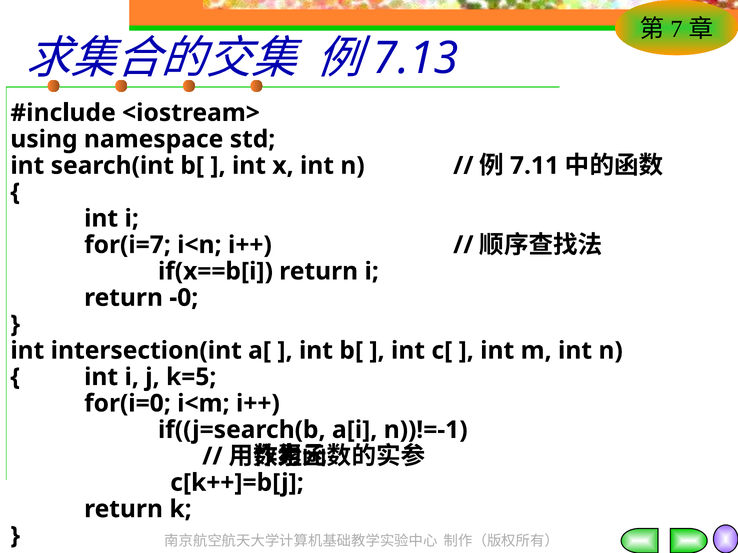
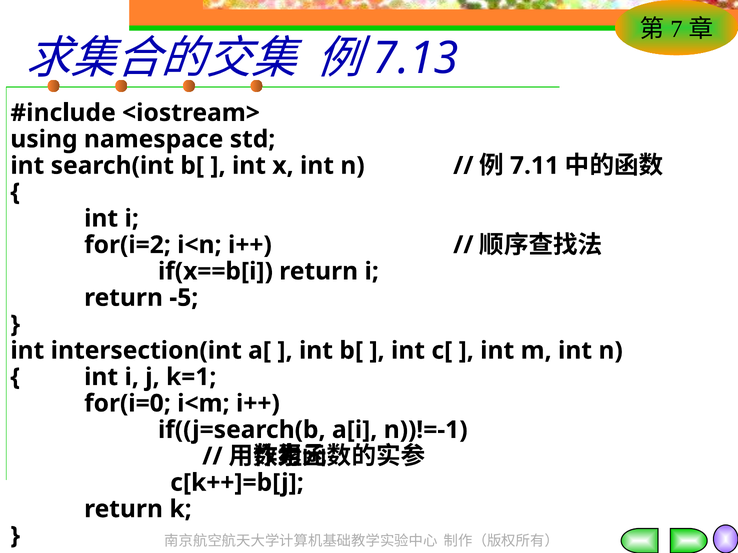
for(i=7: for(i=7 -> for(i=2
-0: -0 -> -5
k=5: k=5 -> k=1
